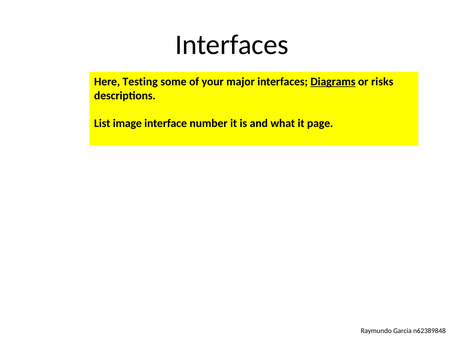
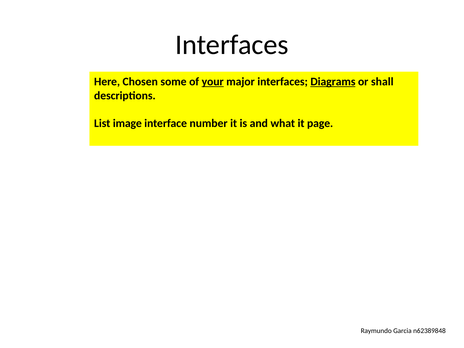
Testing: Testing -> Chosen
your underline: none -> present
risks: risks -> shall
